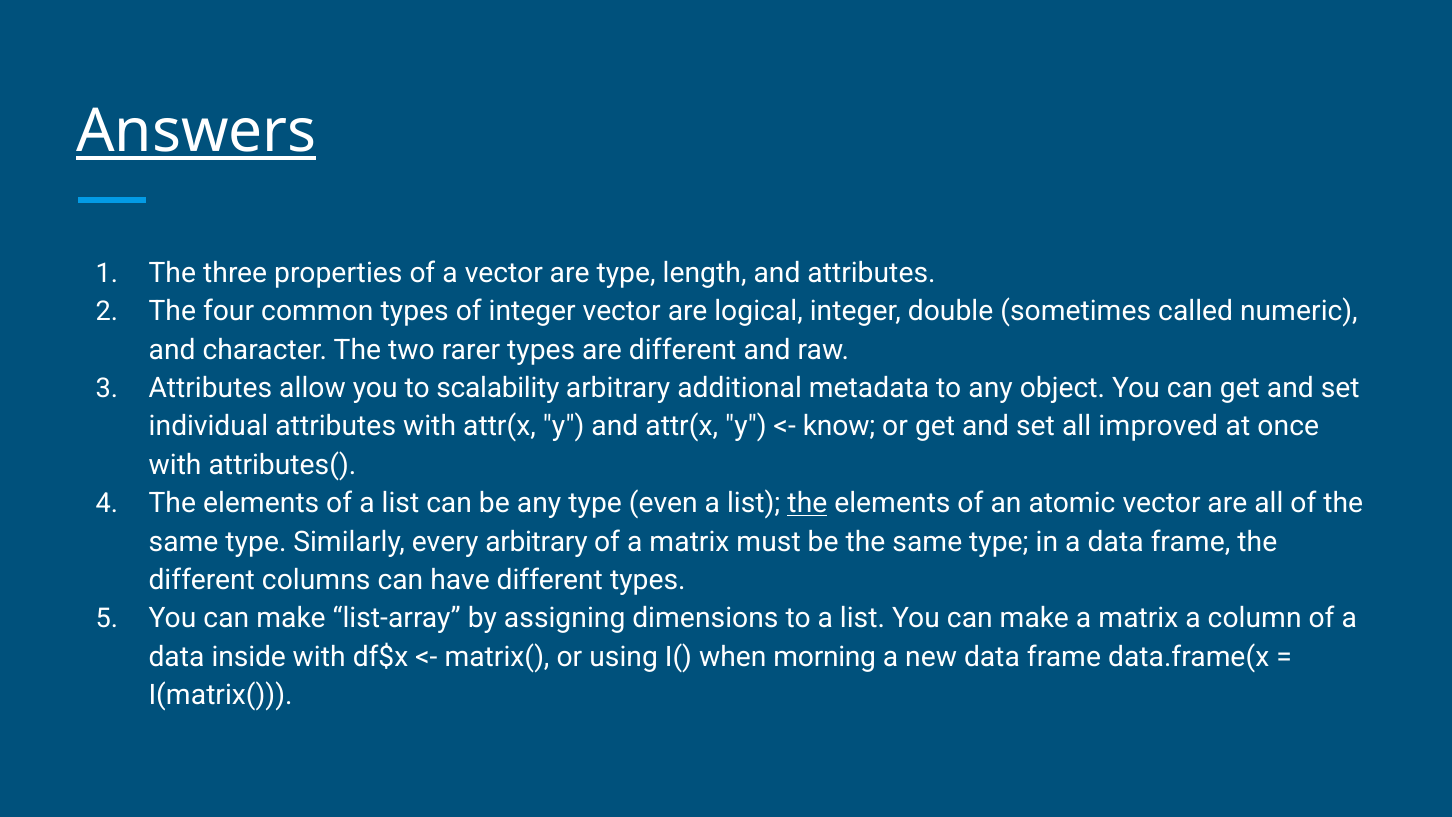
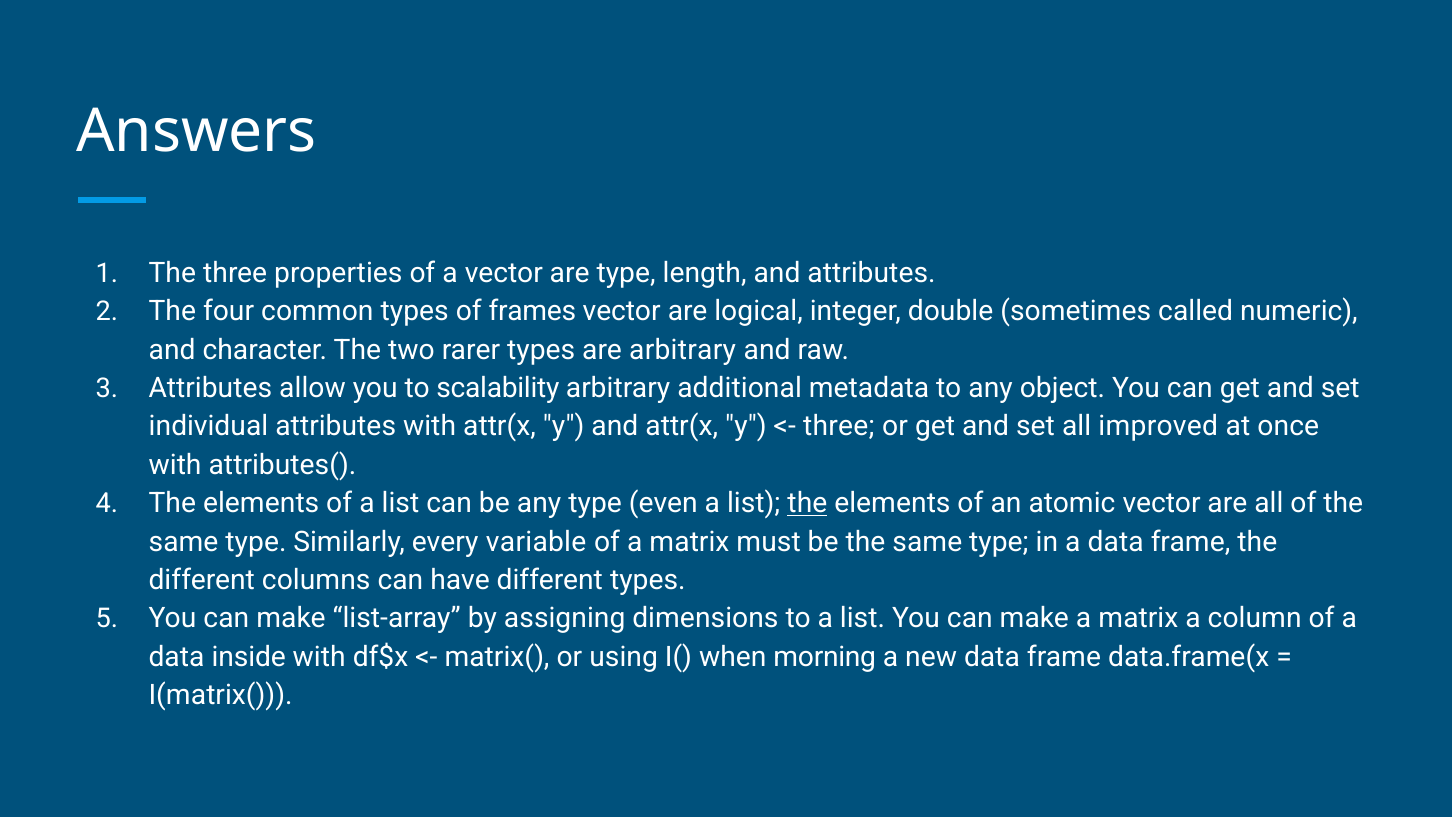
Answers underline: present -> none
of integer: integer -> frames
are different: different -> arbitrary
know at (839, 427): know -> three
every arbitrary: arbitrary -> variable
